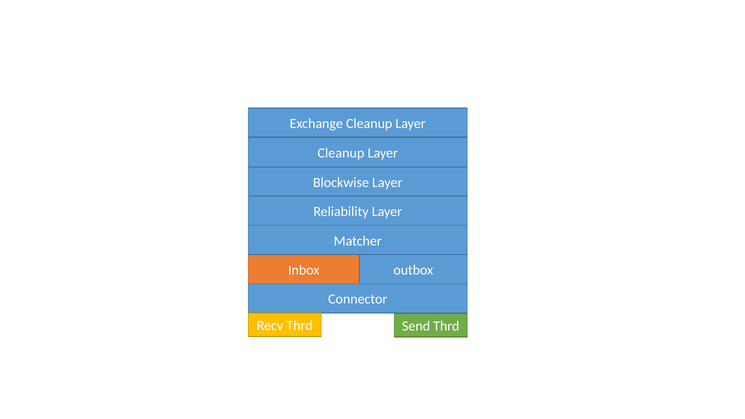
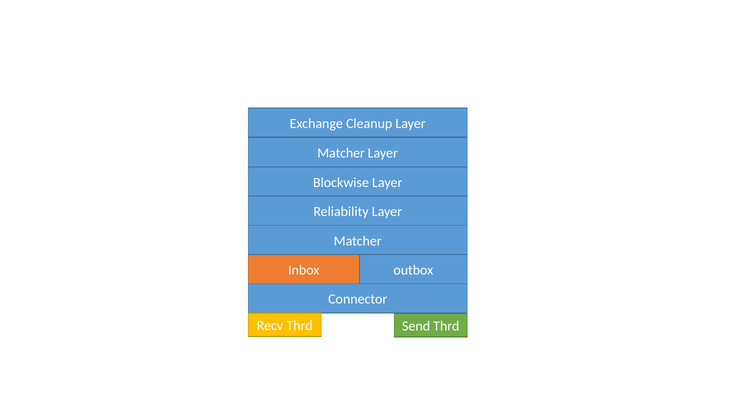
Cleanup at (341, 153): Cleanup -> Matcher
